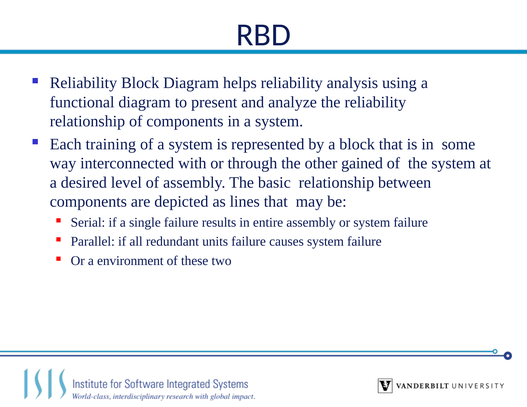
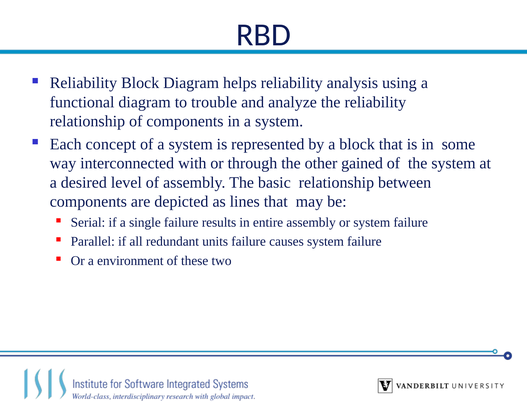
present: present -> trouble
training: training -> concept
